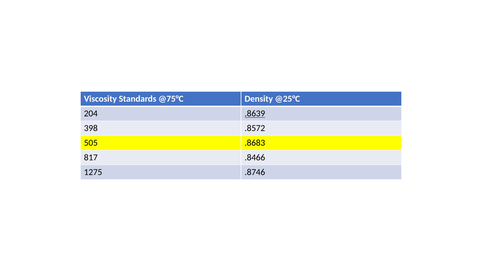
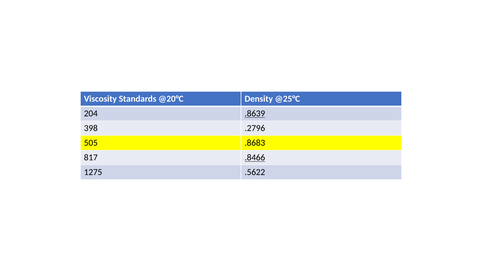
@75°C: @75°C -> @20°C
.8572: .8572 -> .2796
.8466 underline: none -> present
.8746: .8746 -> .5622
